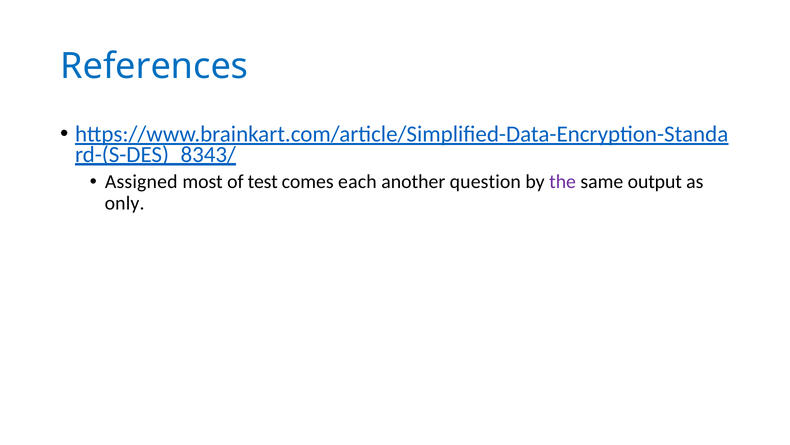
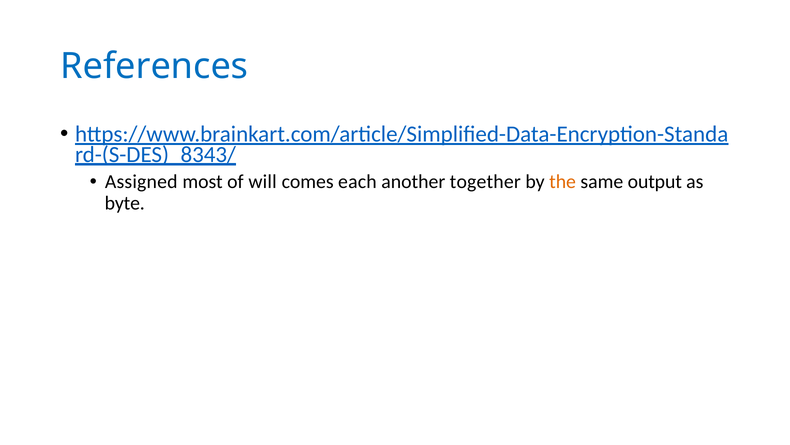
test: test -> will
question: question -> together
the colour: purple -> orange
only: only -> byte
